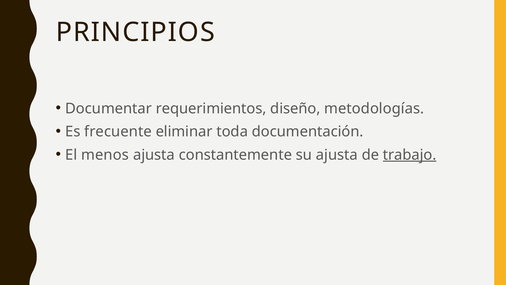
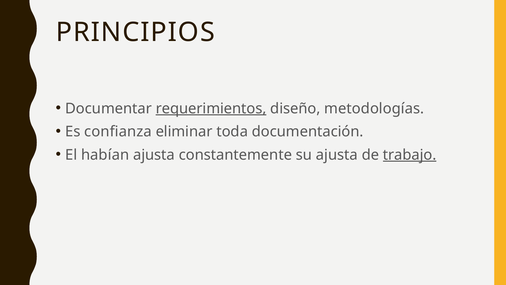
requerimientos underline: none -> present
frecuente: frecuente -> confianza
menos: menos -> habían
